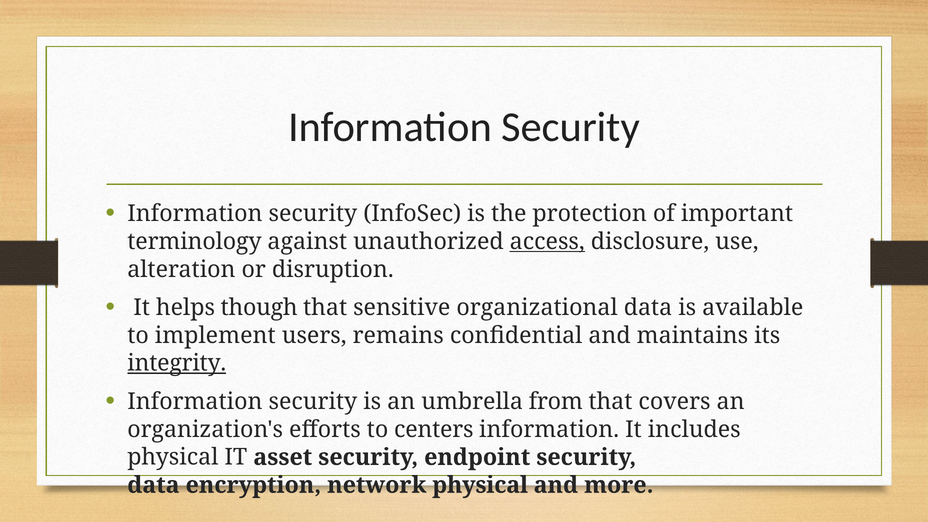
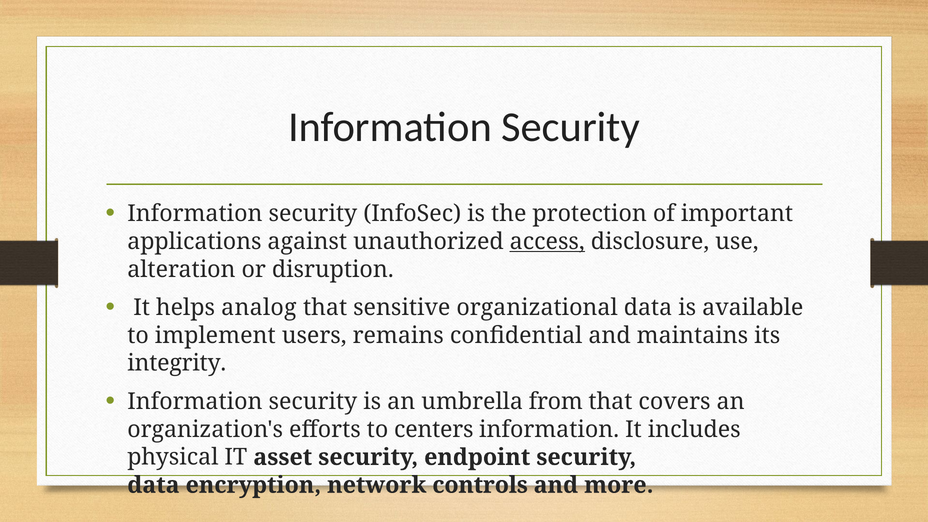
terminology: terminology -> applications
though: though -> analog
integrity underline: present -> none
network physical: physical -> controls
